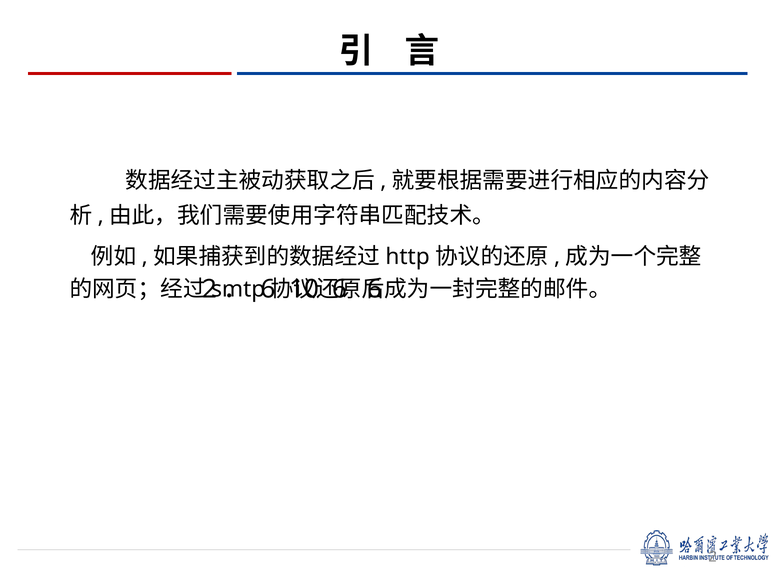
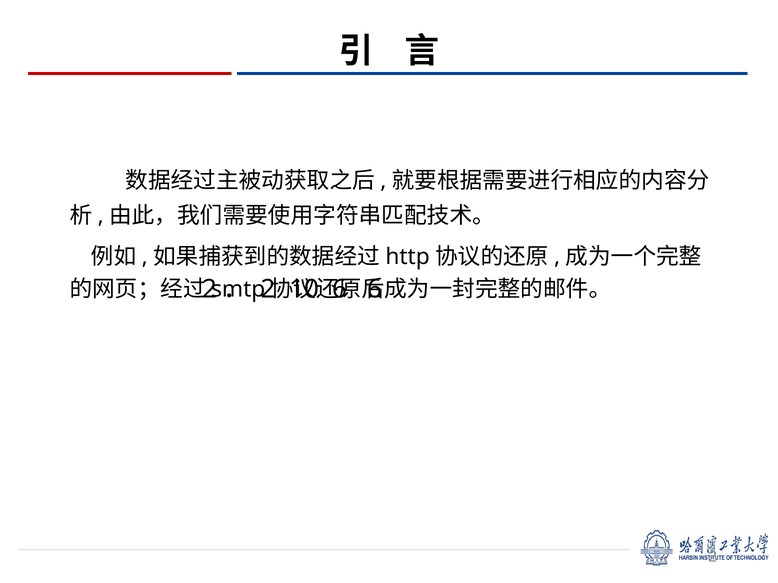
6 at (268, 289): 6 -> 2
